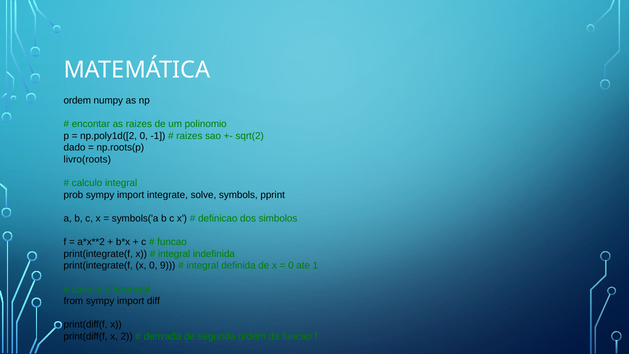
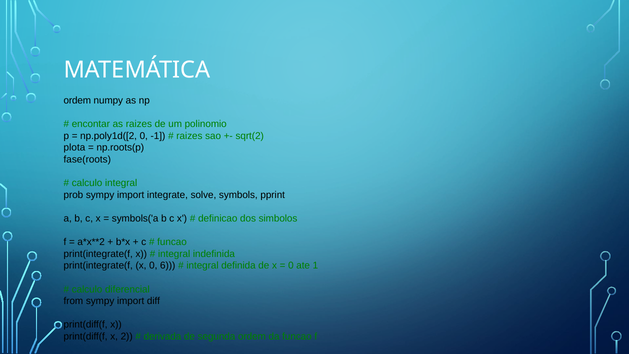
dado: dado -> plota
livro(roots: livro(roots -> fase(roots
9: 9 -> 6
